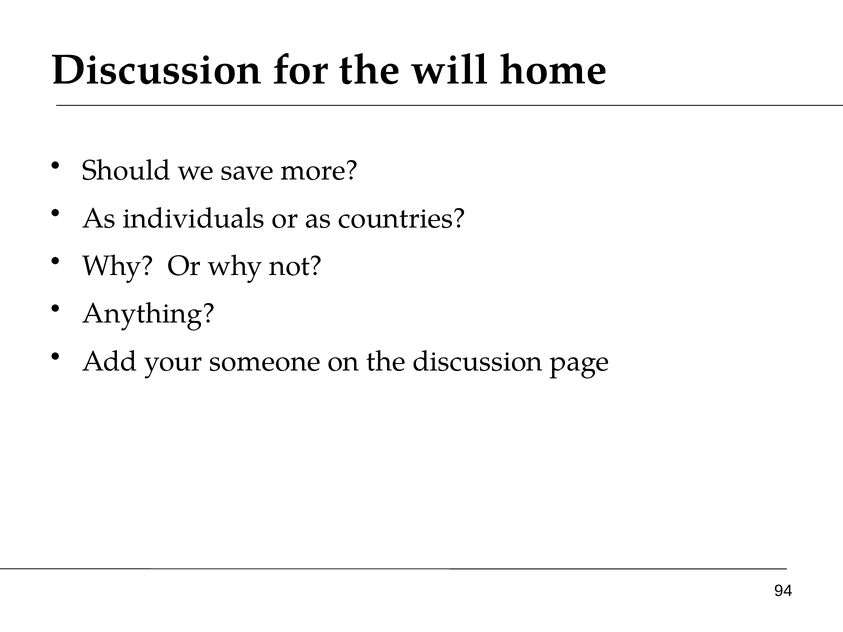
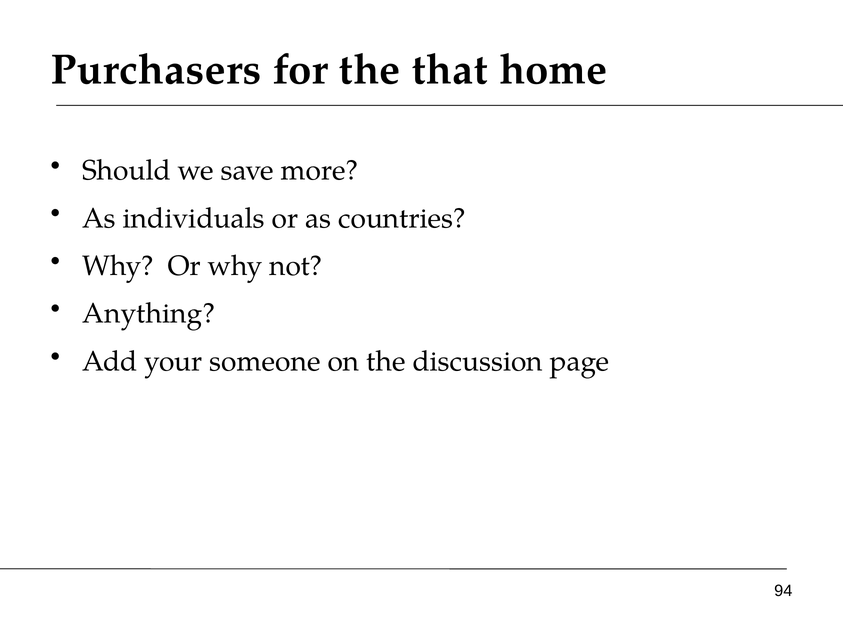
Discussion at (156, 70): Discussion -> Purchasers
will: will -> that
